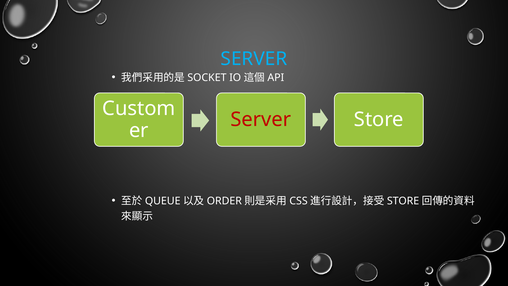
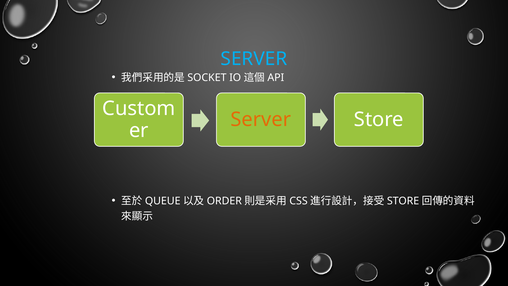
Server at (261, 119) colour: red -> orange
